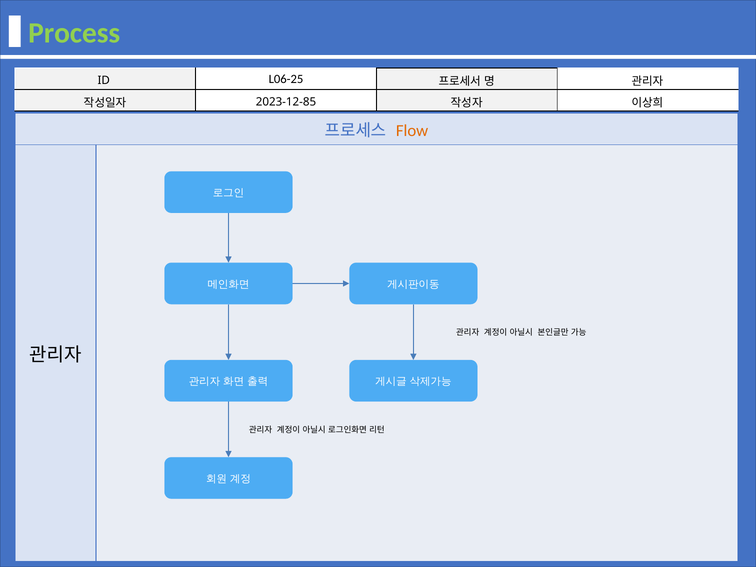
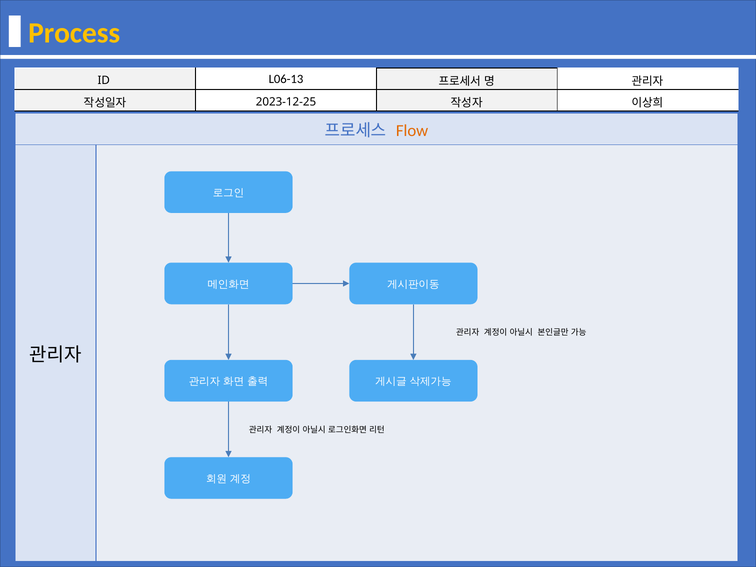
Process colour: light green -> yellow
L06-25: L06-25 -> L06-13
2023-12-85: 2023-12-85 -> 2023-12-25
